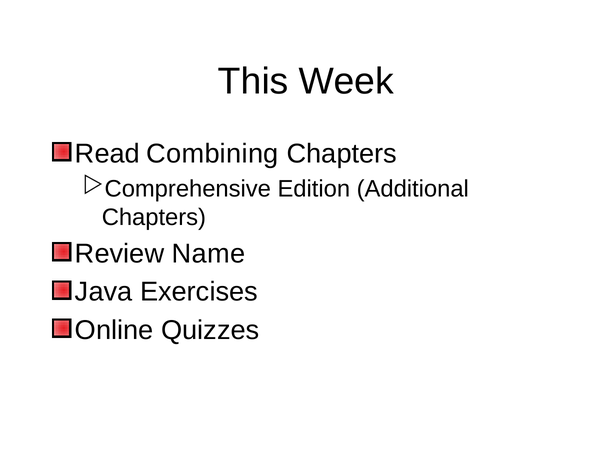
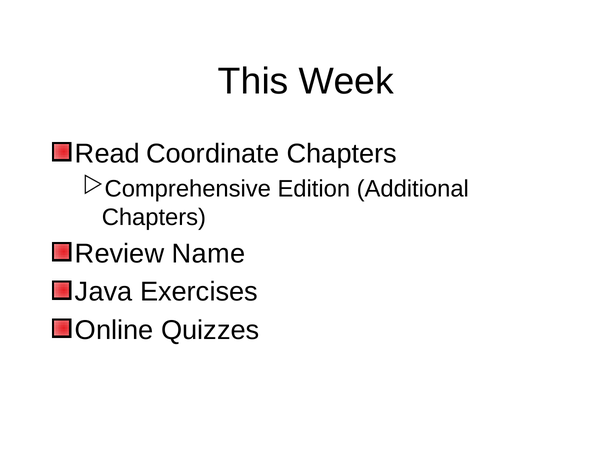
Combining: Combining -> Coordinate
